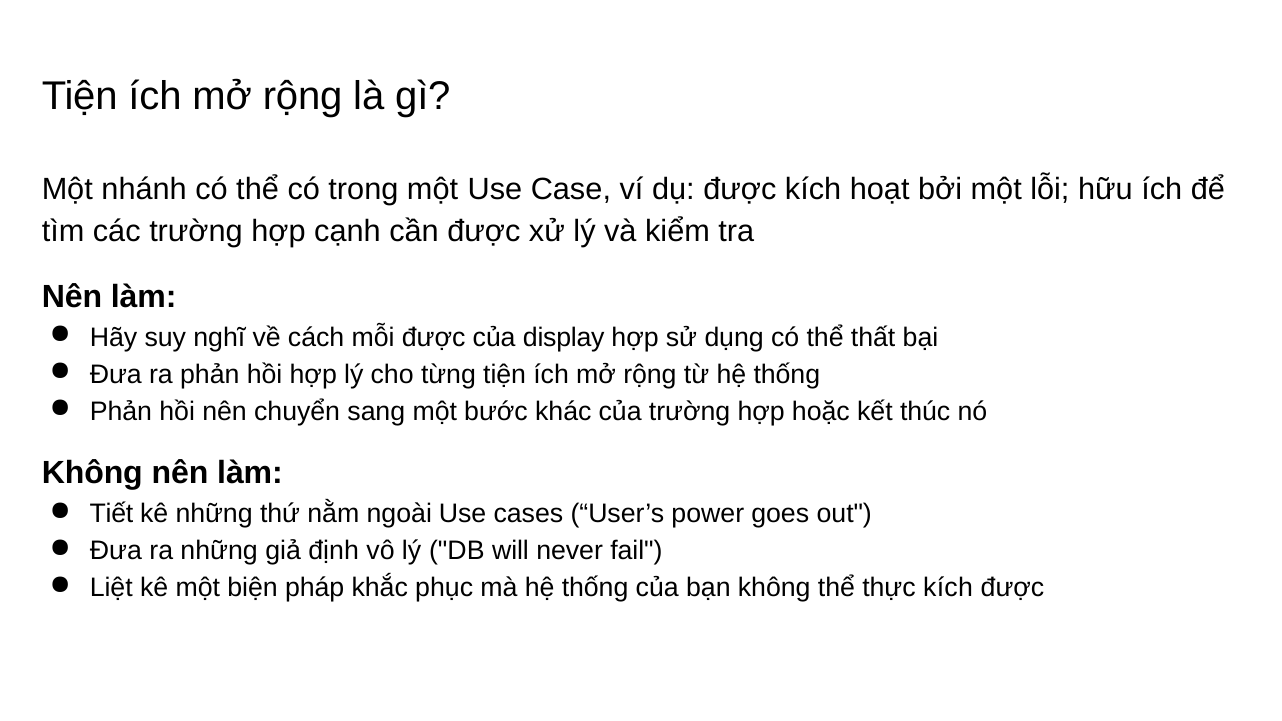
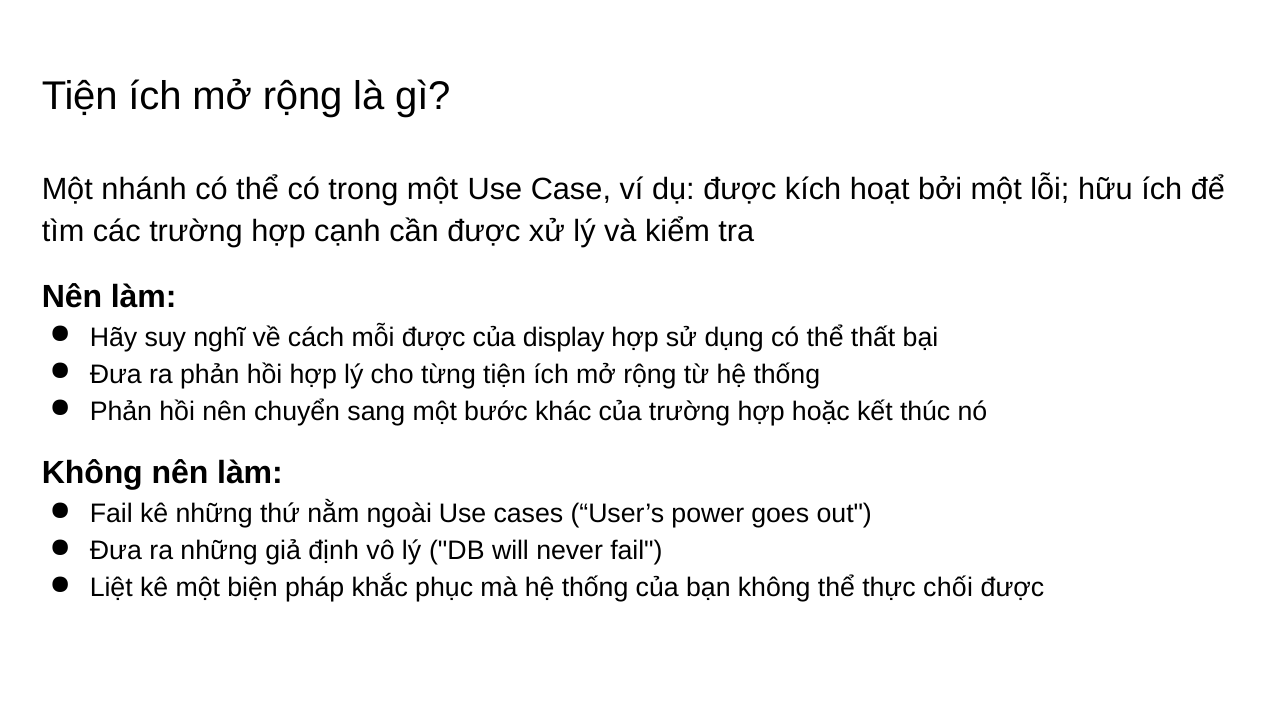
Tiết at (111, 514): Tiết -> Fail
thực kích: kích -> chối
